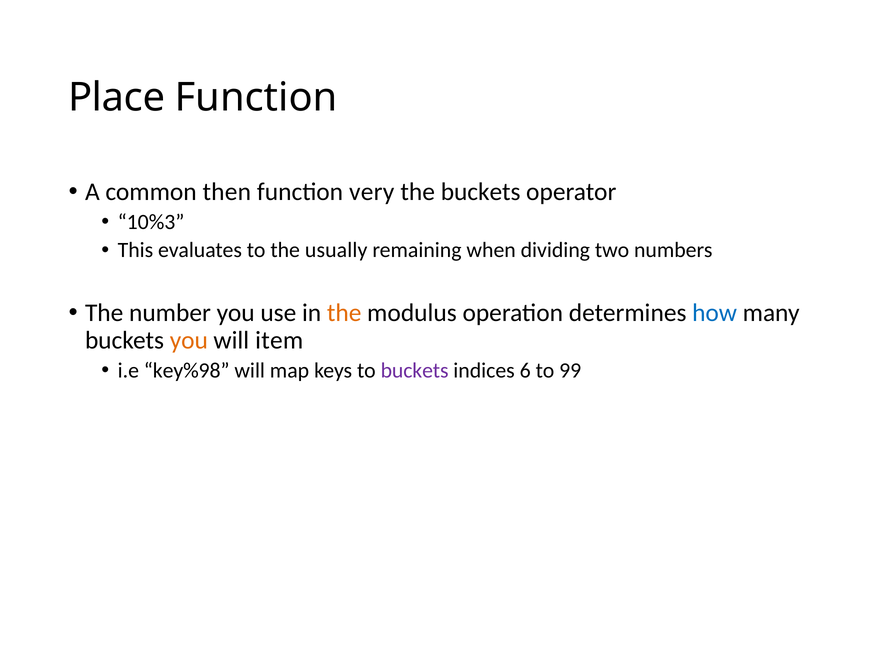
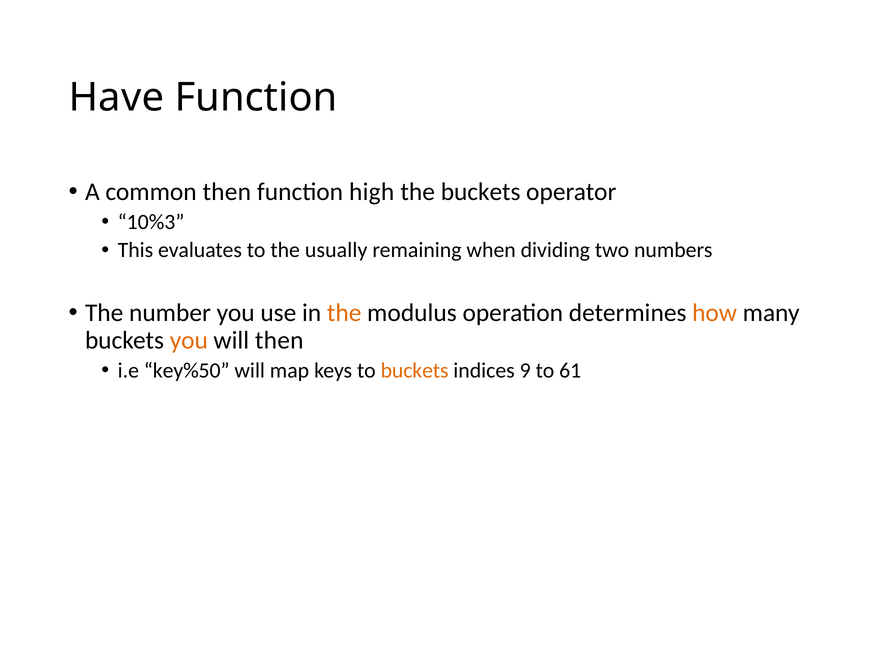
Place: Place -> Have
very: very -> high
how colour: blue -> orange
will item: item -> then
key%98: key%98 -> key%50
buckets at (415, 370) colour: purple -> orange
6: 6 -> 9
99: 99 -> 61
